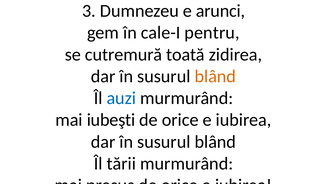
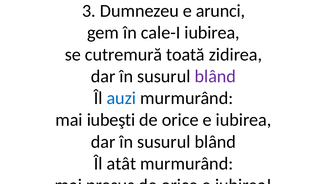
cale-I pentru: pentru -> iubirea
blând at (215, 76) colour: orange -> purple
tării: tării -> atât
